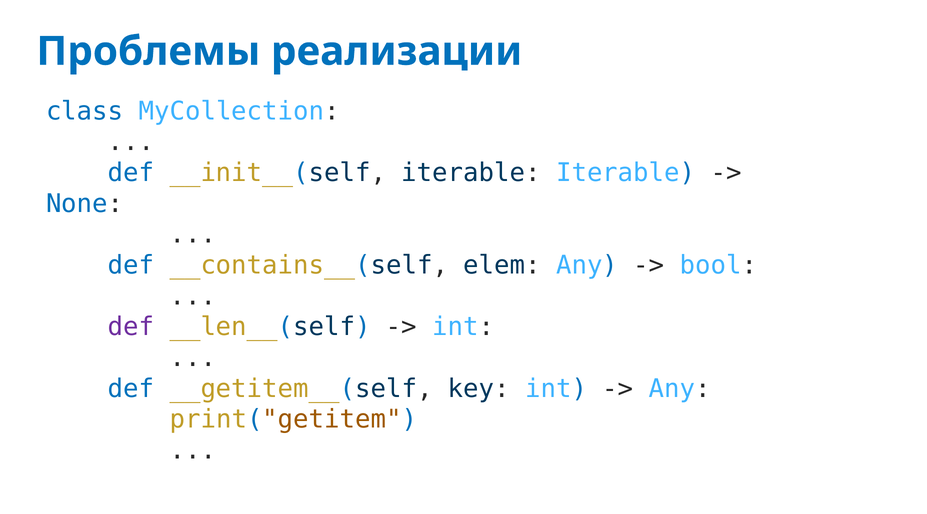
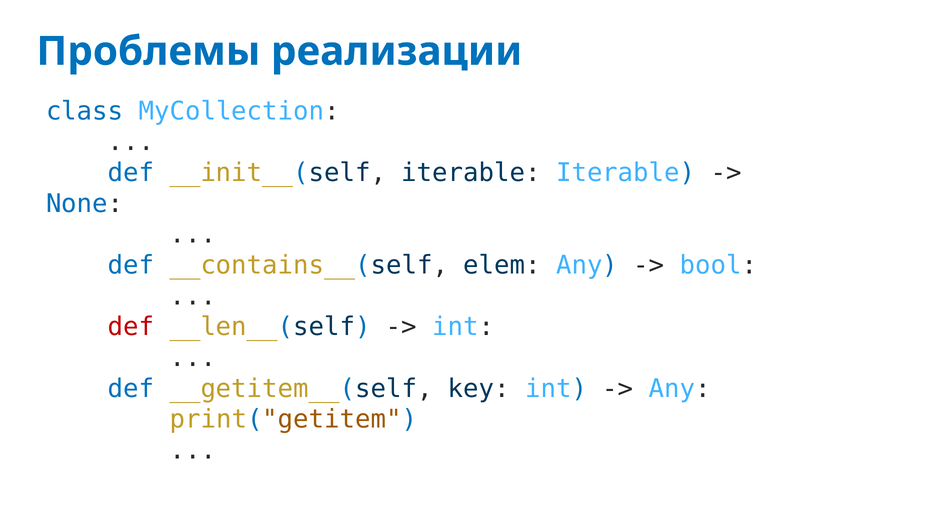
def at (131, 327) colour: purple -> red
